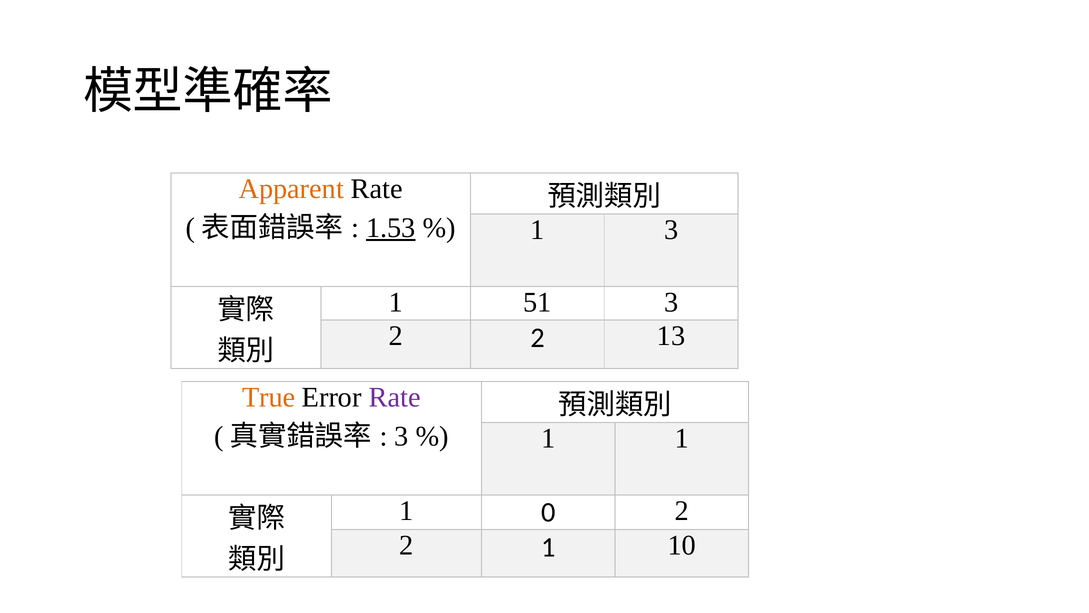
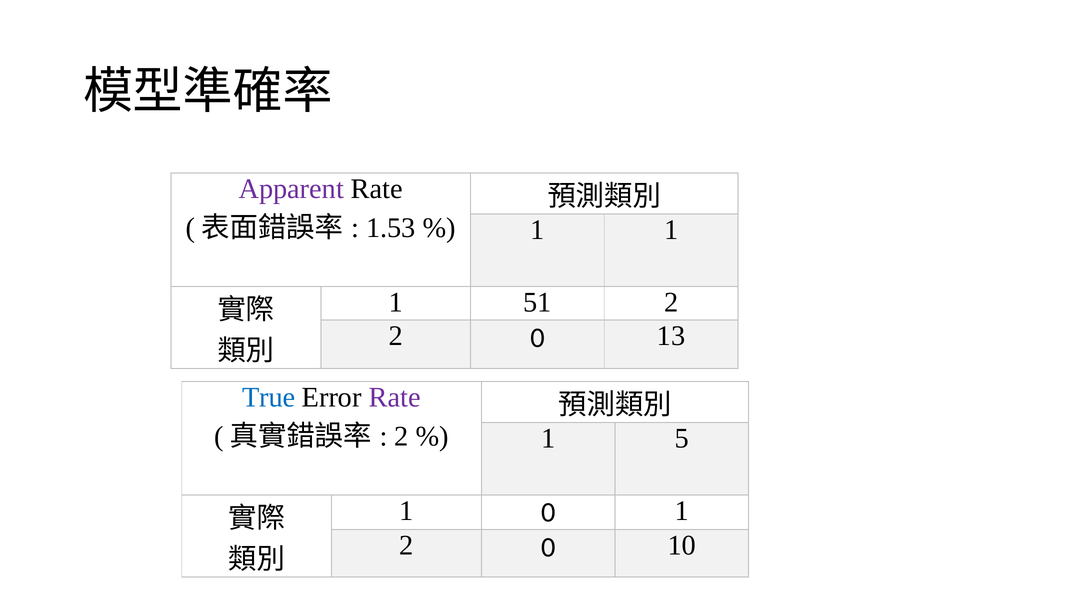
Apparent colour: orange -> purple
1.53 underline: present -> none
1 3: 3 -> 1
51 3: 3 -> 2
2 at (537, 338): 2 -> 0
True colour: orange -> blue
3 at (402, 436): 3 -> 2
1 1: 1 -> 5
0 2: 2 -> 1
1 at (548, 547): 1 -> 0
